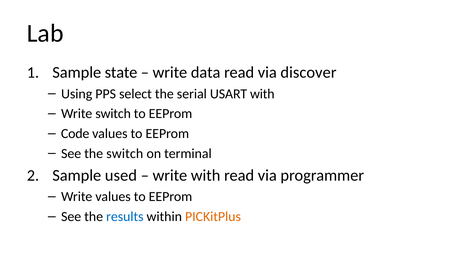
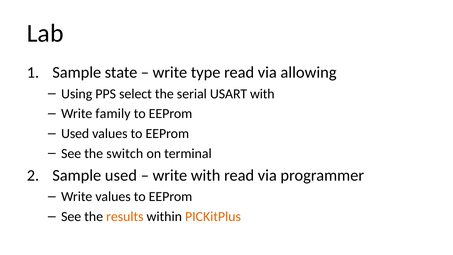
data: data -> type
discover: discover -> allowing
Write switch: switch -> family
Code at (75, 133): Code -> Used
results colour: blue -> orange
